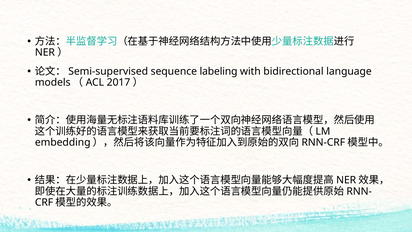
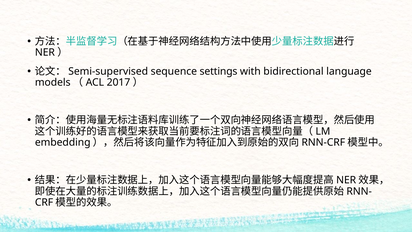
labeling: labeling -> settings
